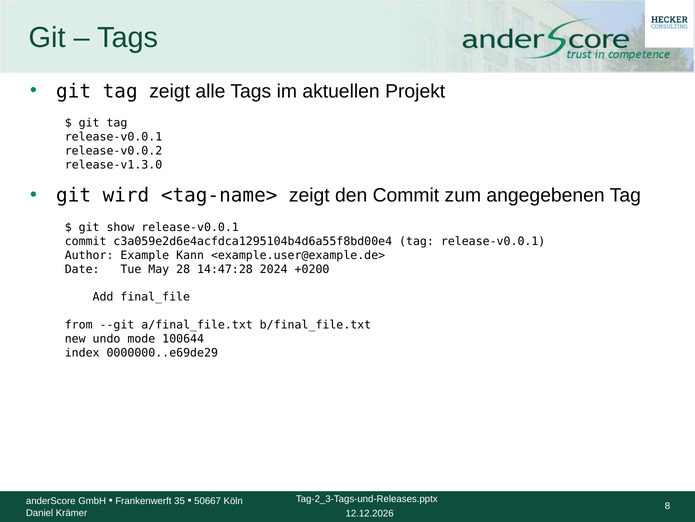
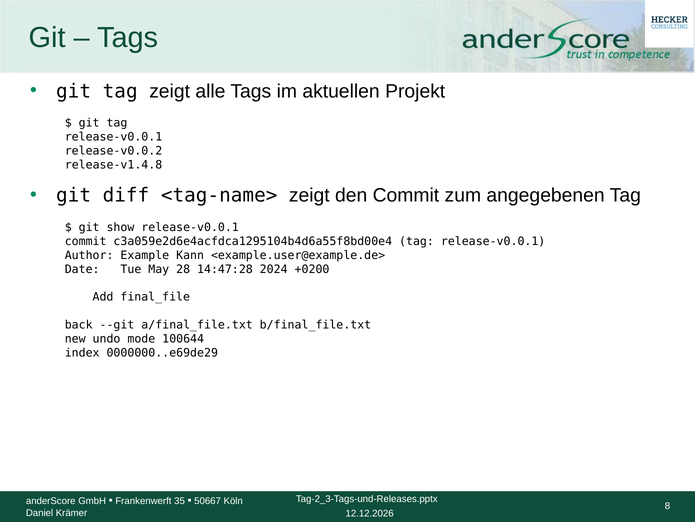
release-v1.3.0: release-v1.3.0 -> release-v1.4.8
wird: wird -> diff
from: from -> back
